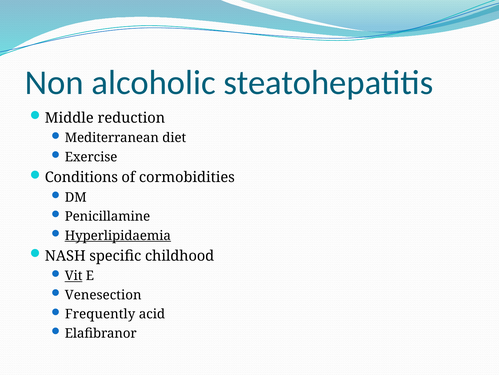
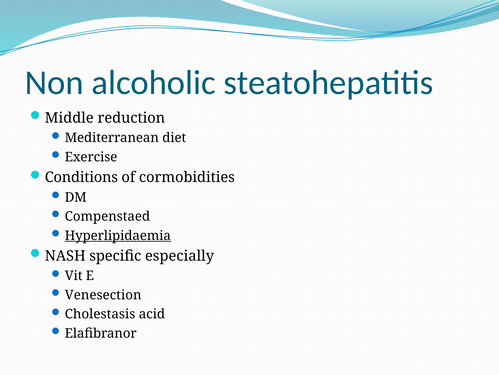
Penicillamine: Penicillamine -> Compenstaed
childhood: childhood -> especially
Vit underline: present -> none
Frequently: Frequently -> Cholestasis
